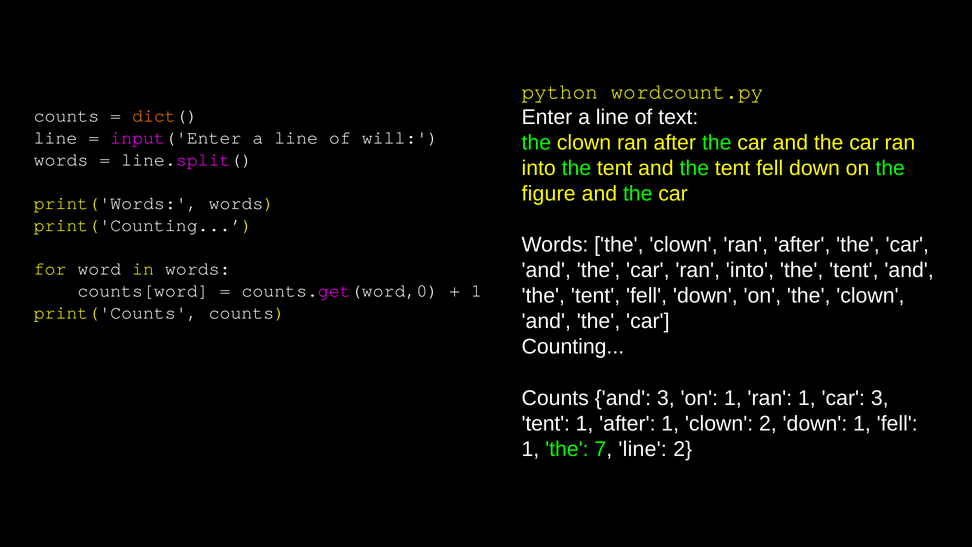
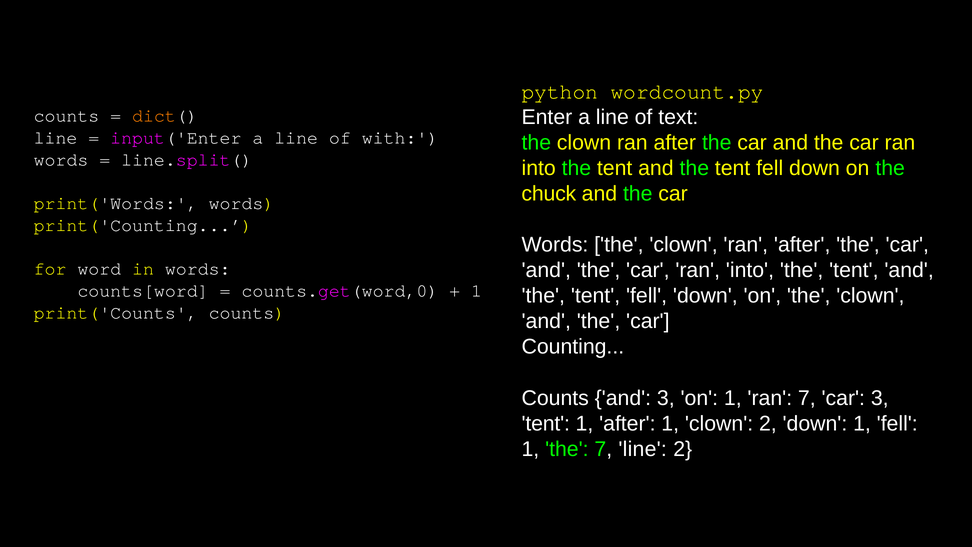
will: will -> with
figure: figure -> chuck
ran 1: 1 -> 7
